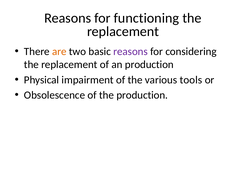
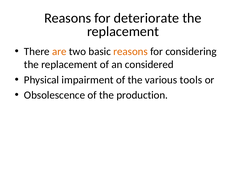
functioning: functioning -> deteriorate
reasons at (131, 52) colour: purple -> orange
an production: production -> considered
